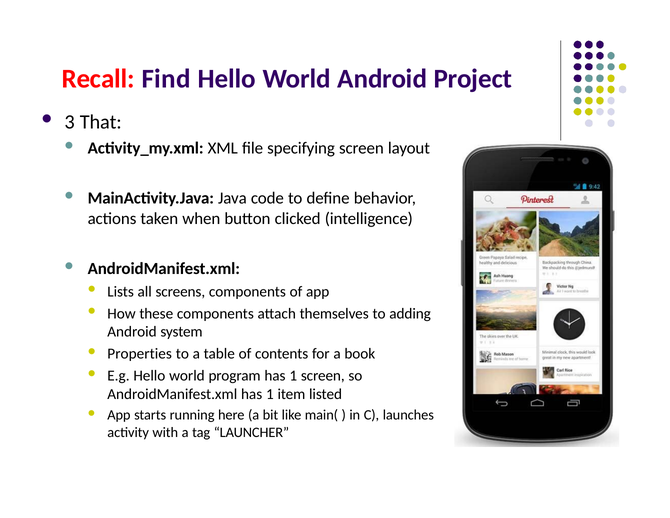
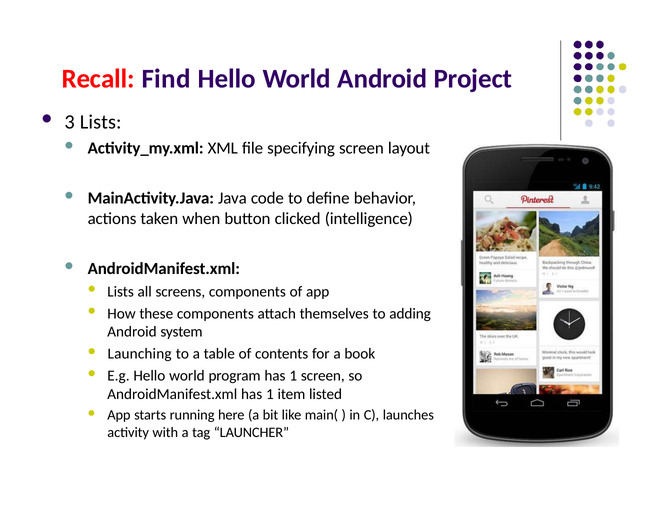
3 That: That -> Lists
Properties: Properties -> Launching
